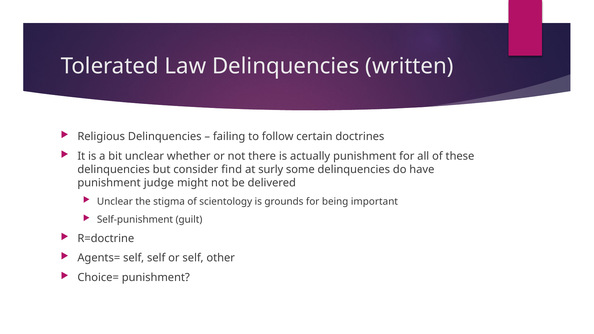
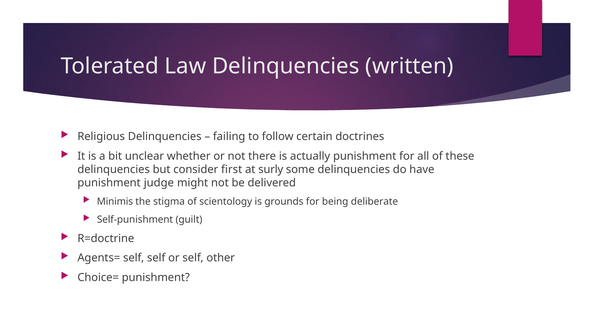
find: find -> first
Unclear at (115, 202): Unclear -> Minimis
important: important -> deliberate
